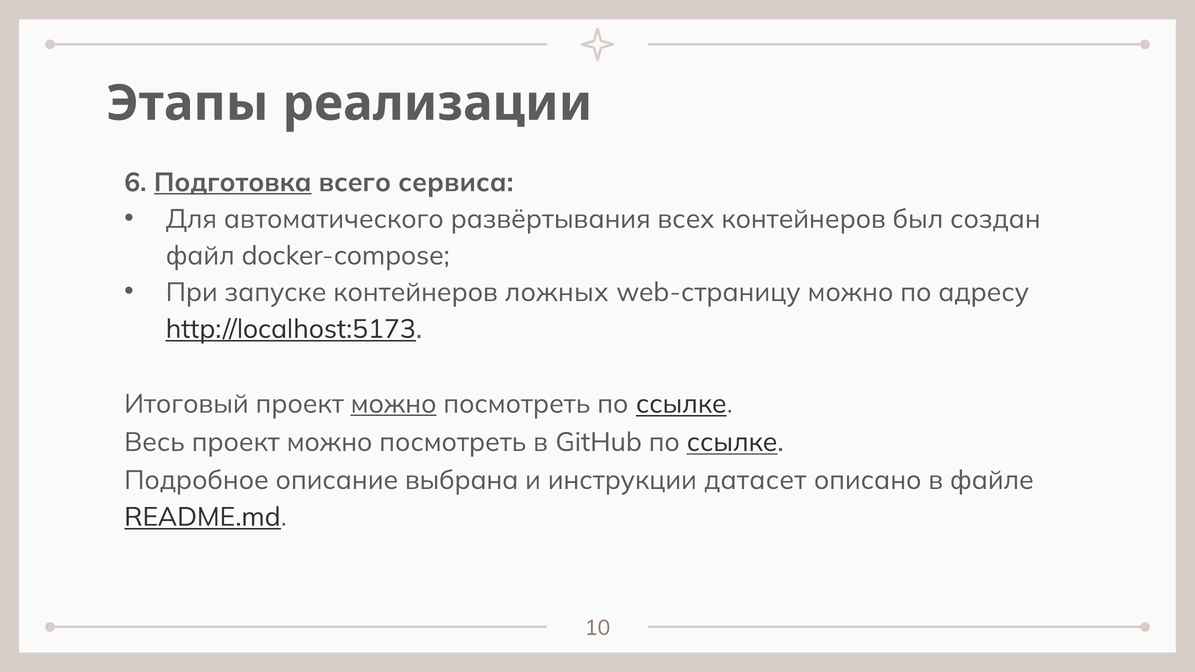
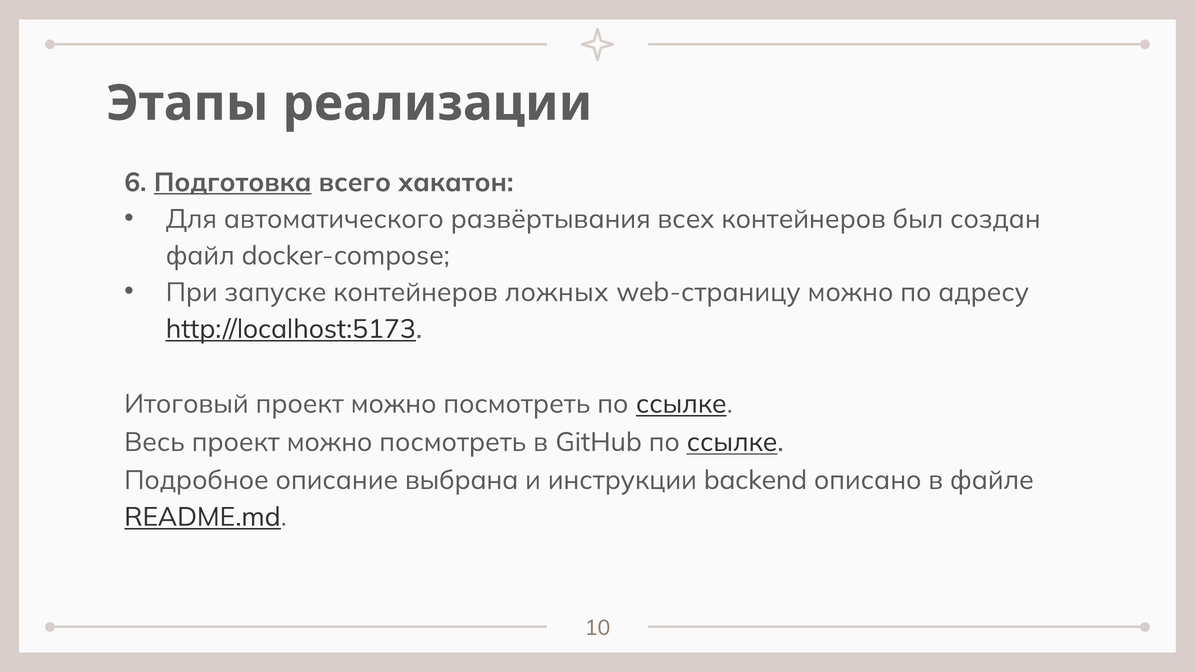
сервиса: сервиса -> хакатон
можно at (394, 404) underline: present -> none
датасет: датасет -> backend
